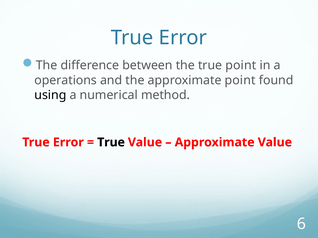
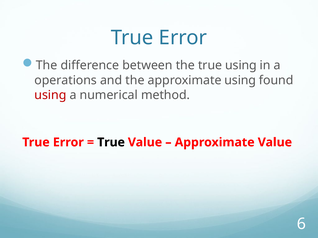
true point: point -> using
approximate point: point -> using
using at (50, 95) colour: black -> red
